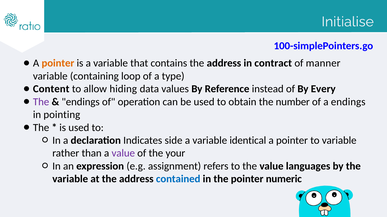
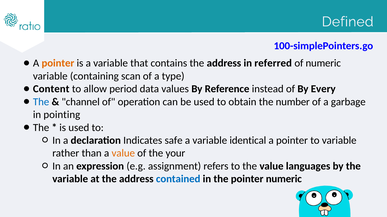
Initialise: Initialise -> Defined
contract: contract -> referred
of manner: manner -> numeric
loop: loop -> scan
hiding: hiding -> period
The at (41, 102) colour: purple -> blue
endings at (81, 102): endings -> channel
a endings: endings -> garbage
side: side -> safe
value at (123, 154) colour: purple -> orange
